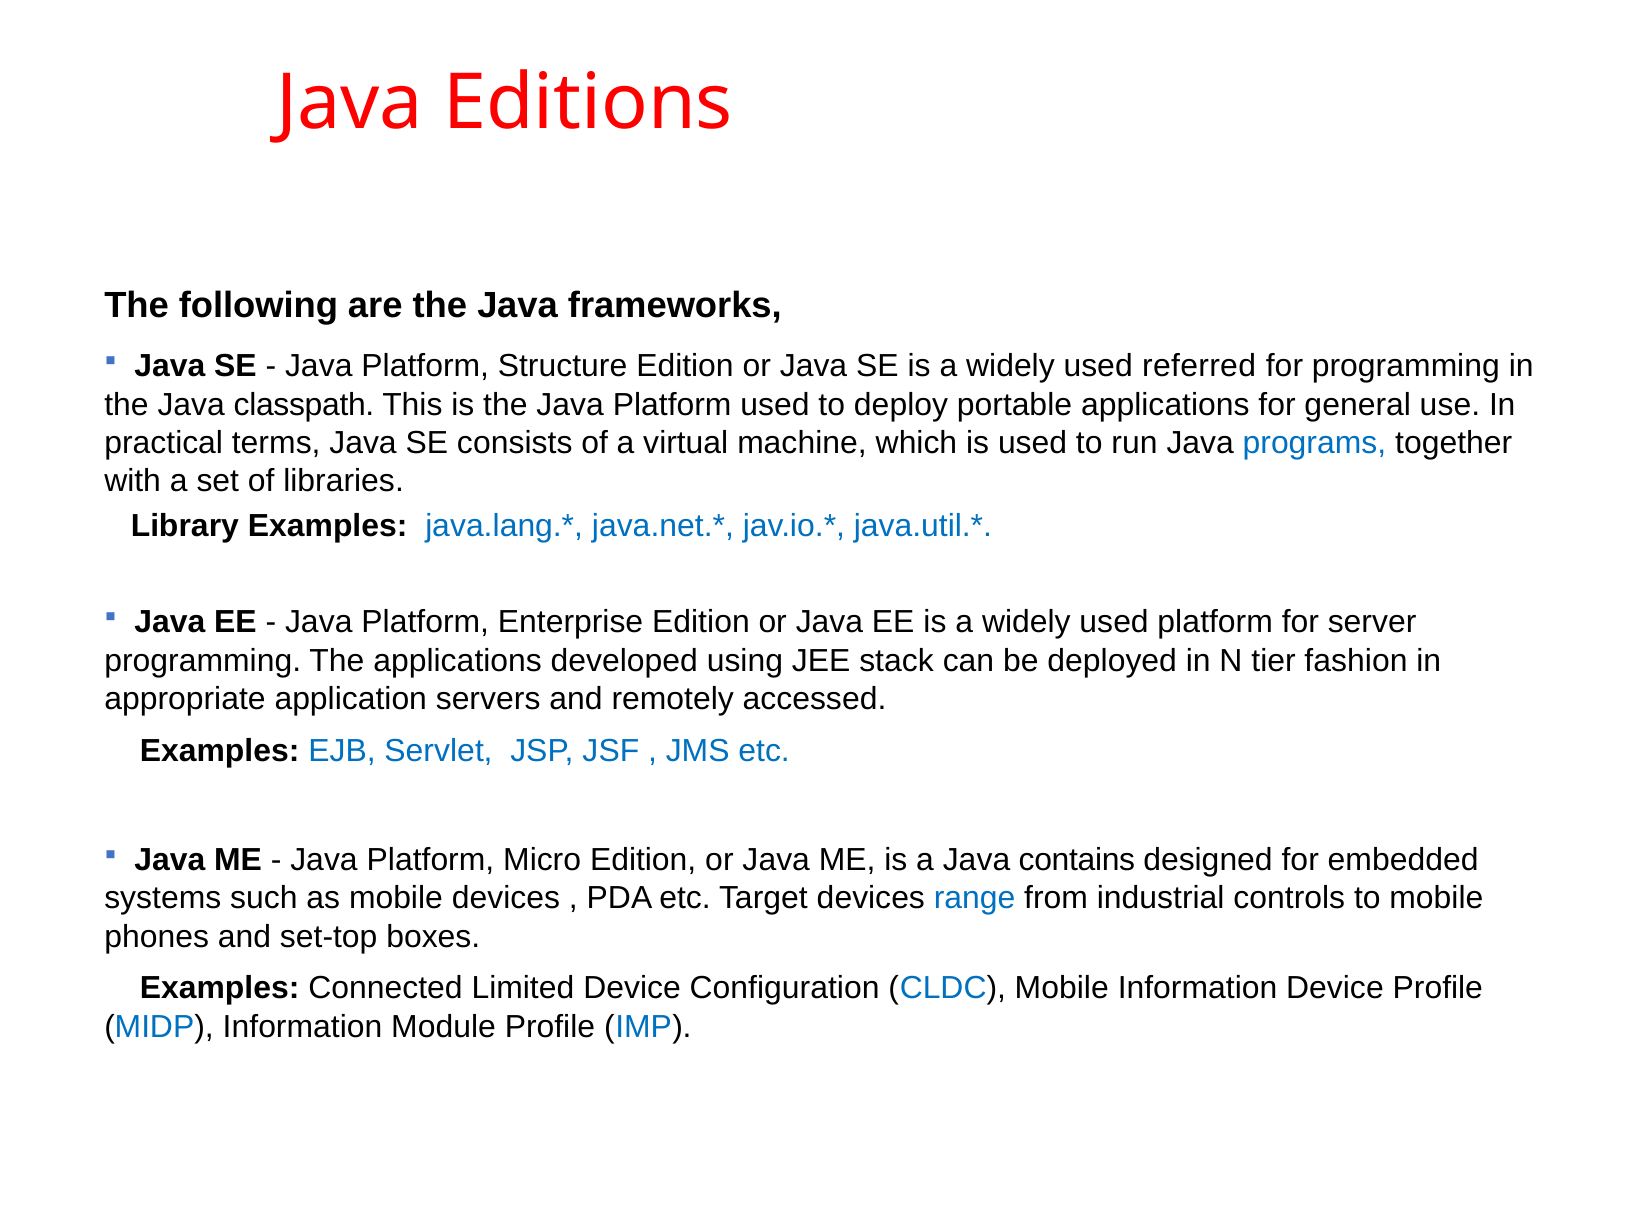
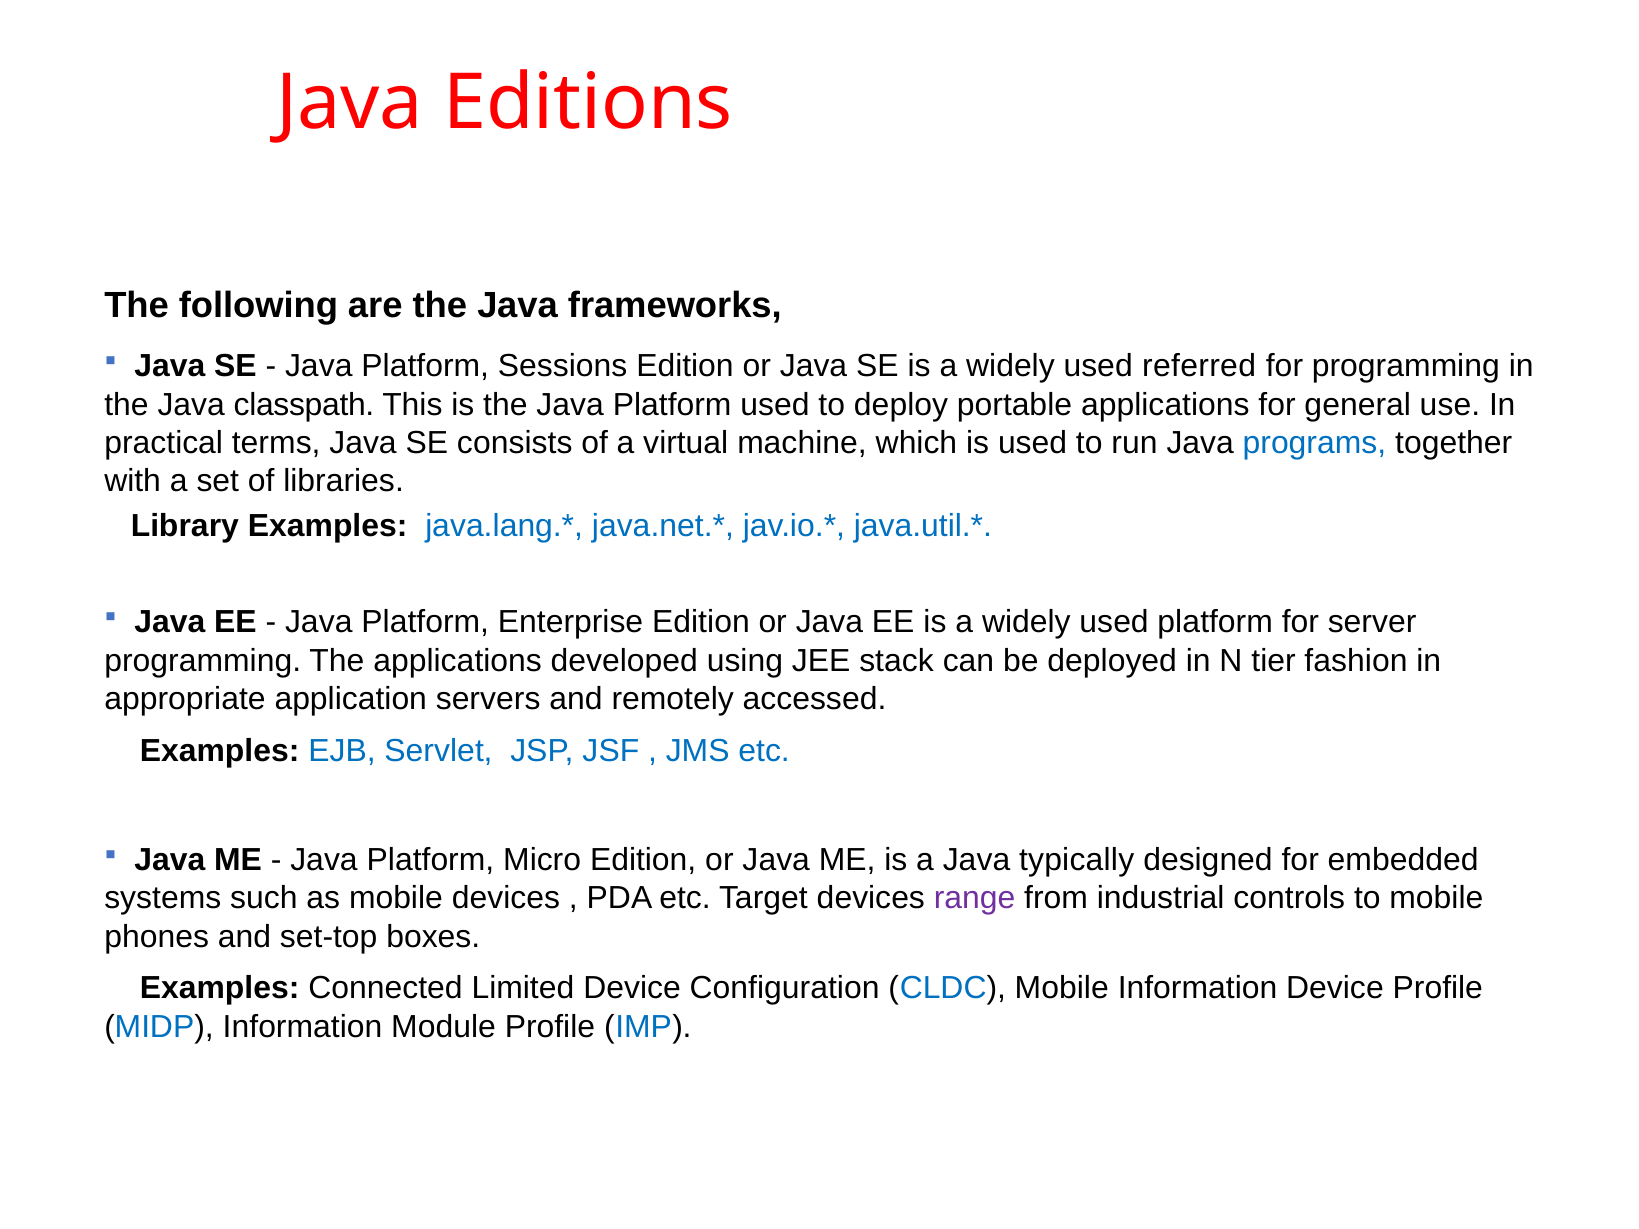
Structure: Structure -> Sessions
contains: contains -> typically
range colour: blue -> purple
